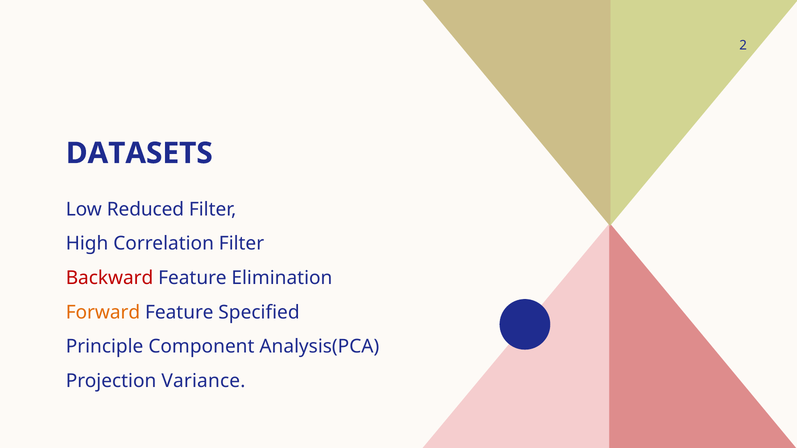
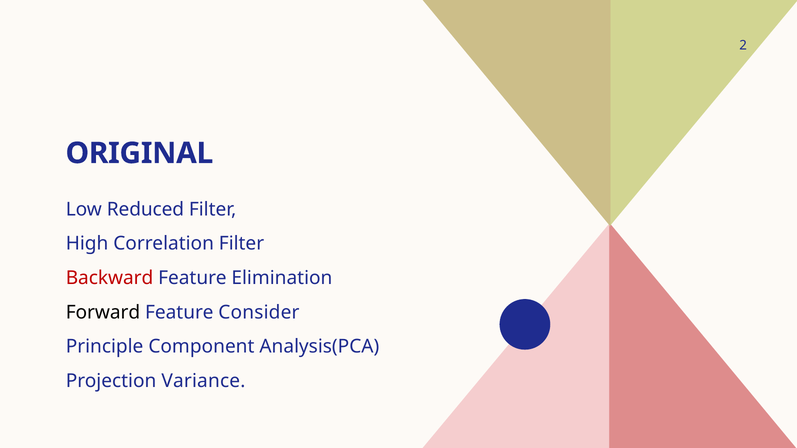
DATASETS: DATASETS -> ORIGINAL
Forward colour: orange -> black
Specified: Specified -> Consider
